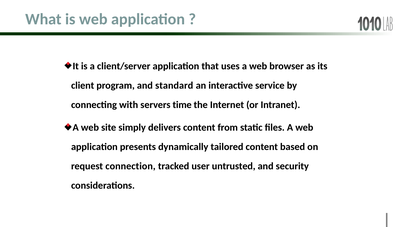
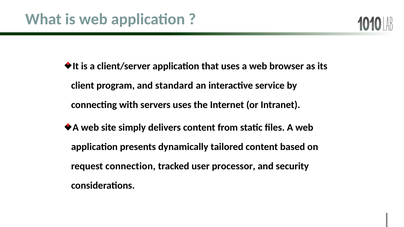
servers time: time -> uses
untrusted: untrusted -> processor
